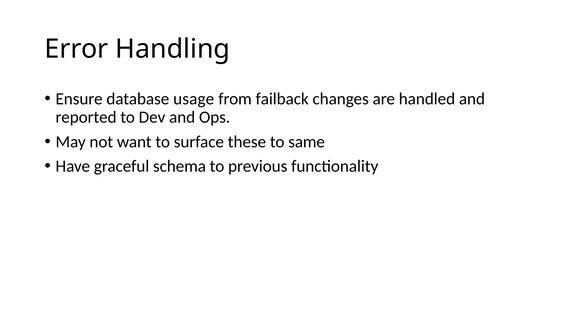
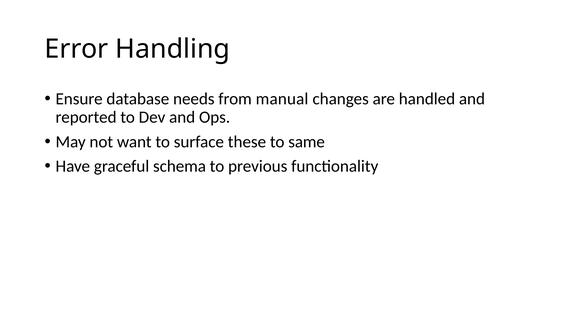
usage: usage -> needs
failback: failback -> manual
